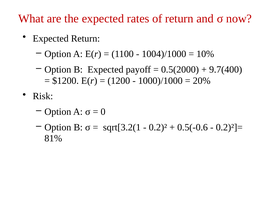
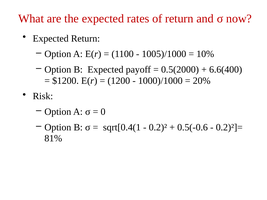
1004)/1000: 1004)/1000 -> 1005)/1000
9.7(400: 9.7(400 -> 6.6(400
sqrt[3.2(1: sqrt[3.2(1 -> sqrt[0.4(1
